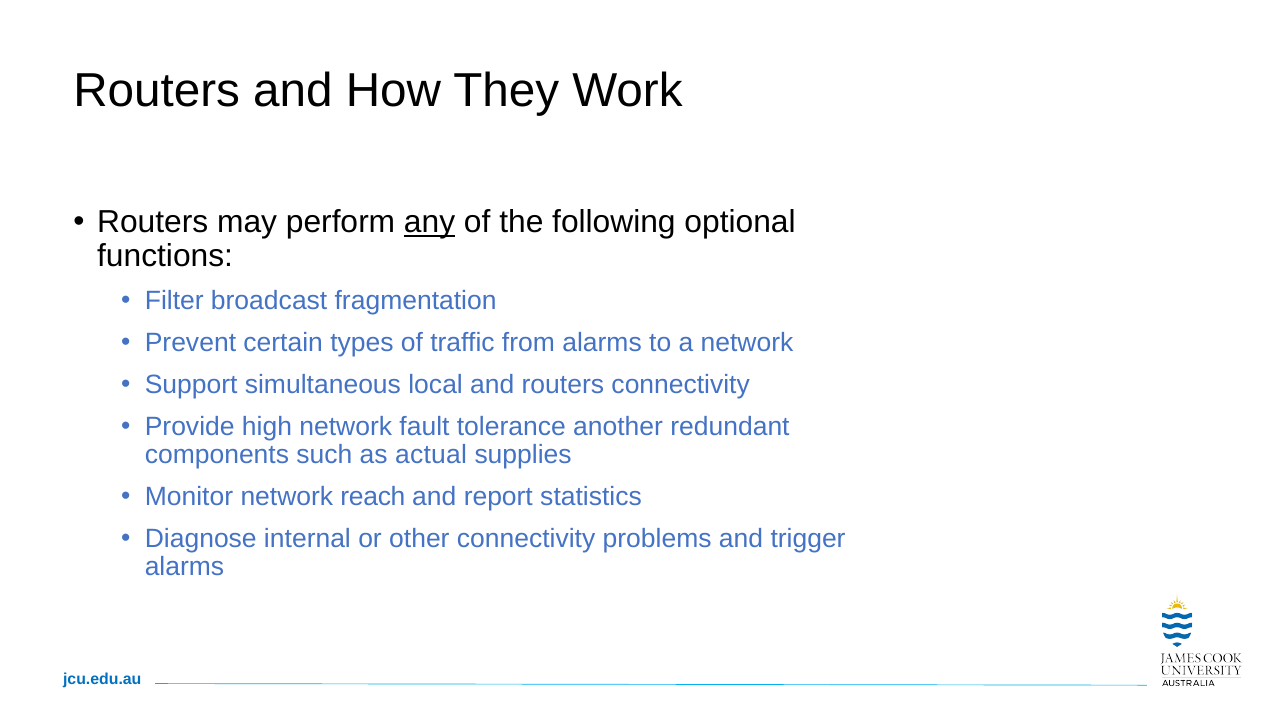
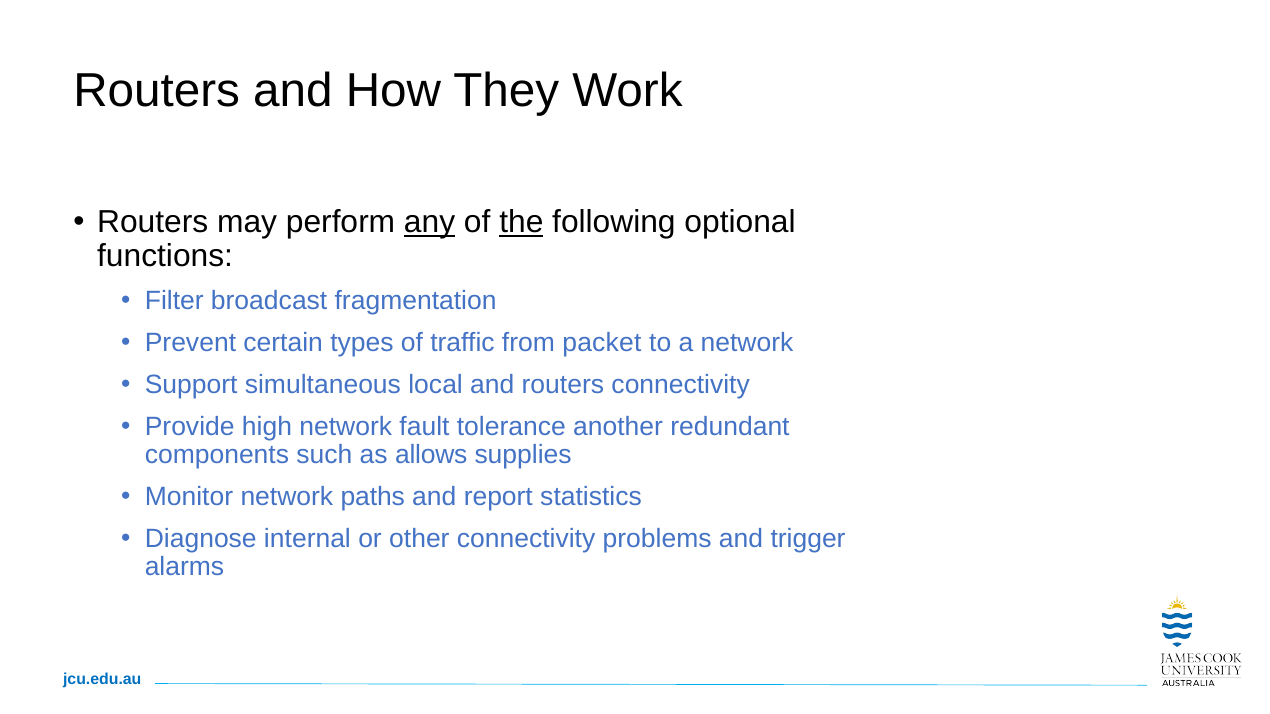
the underline: none -> present
from alarms: alarms -> packet
actual: actual -> allows
reach: reach -> paths
